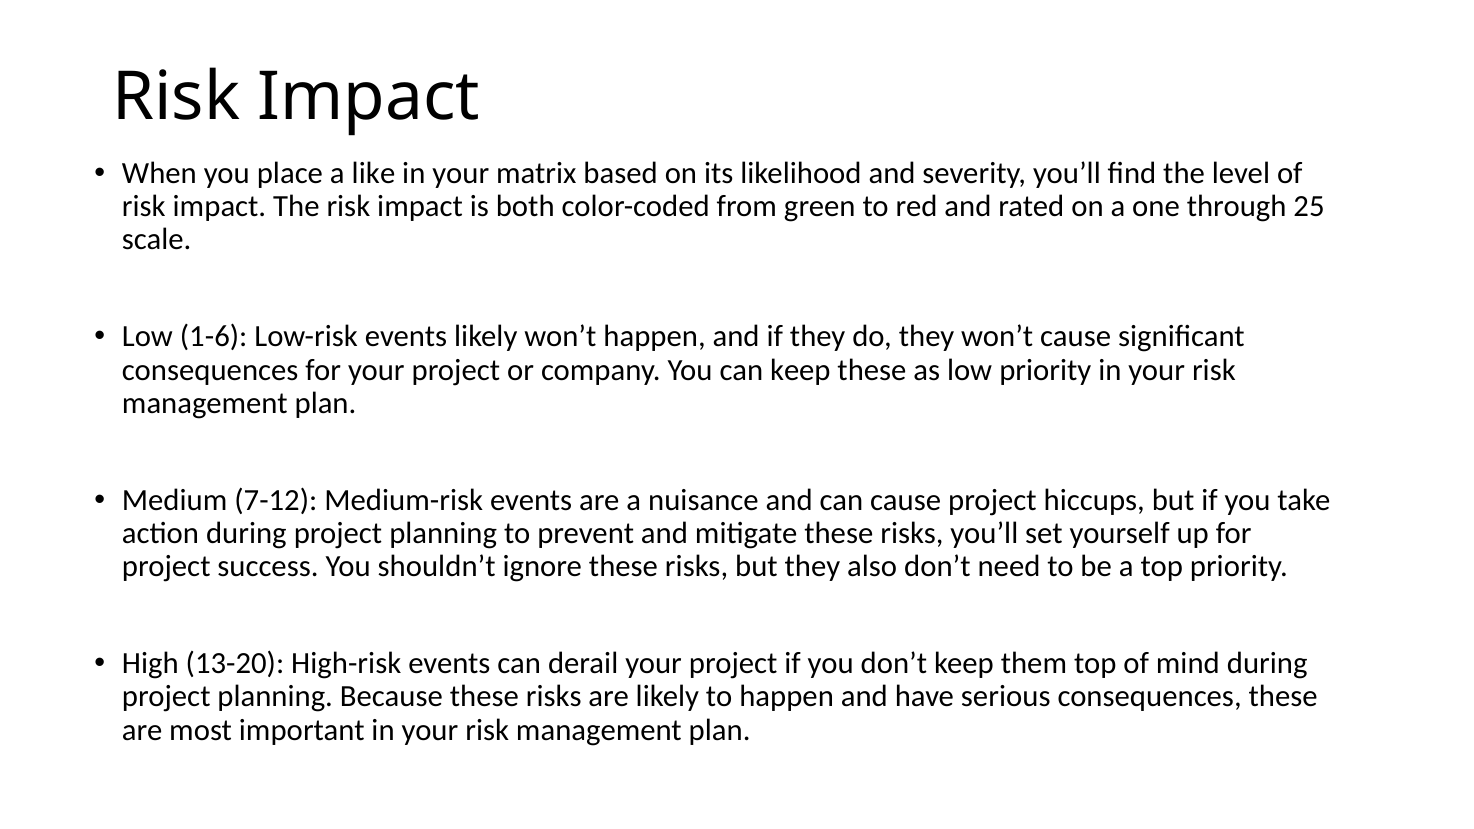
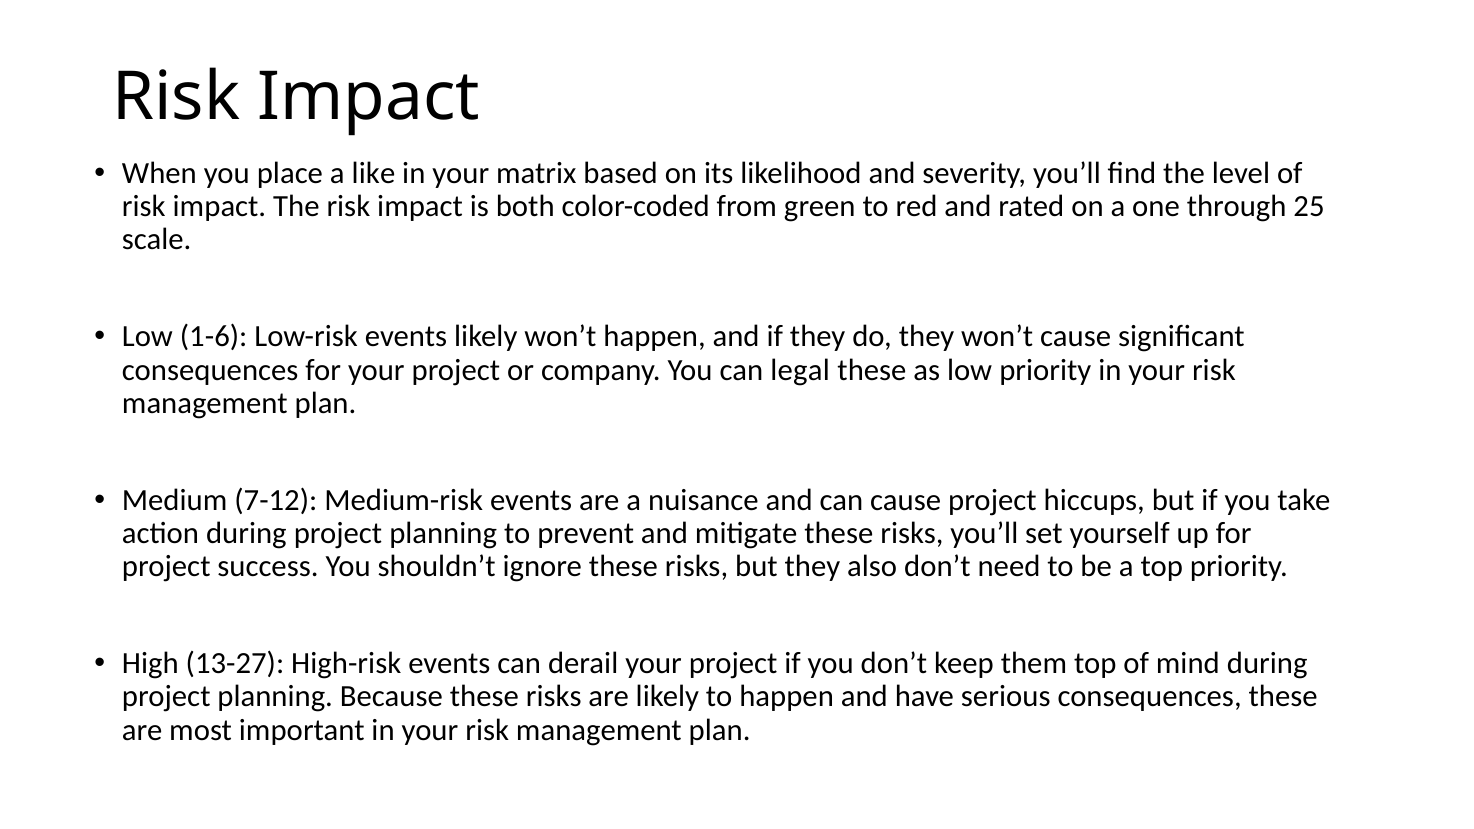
can keep: keep -> legal
13-20: 13-20 -> 13-27
